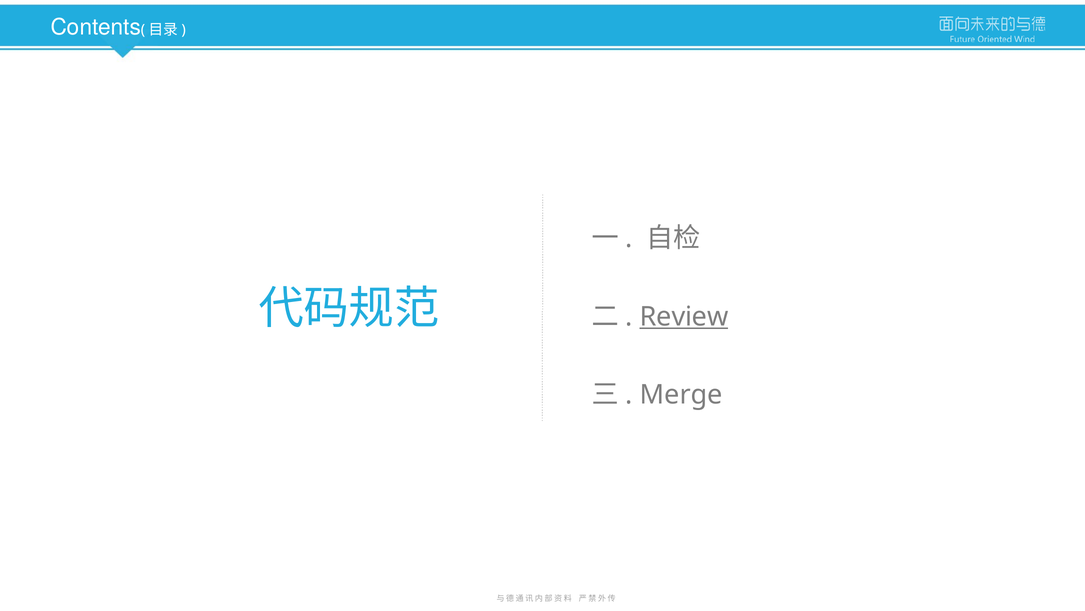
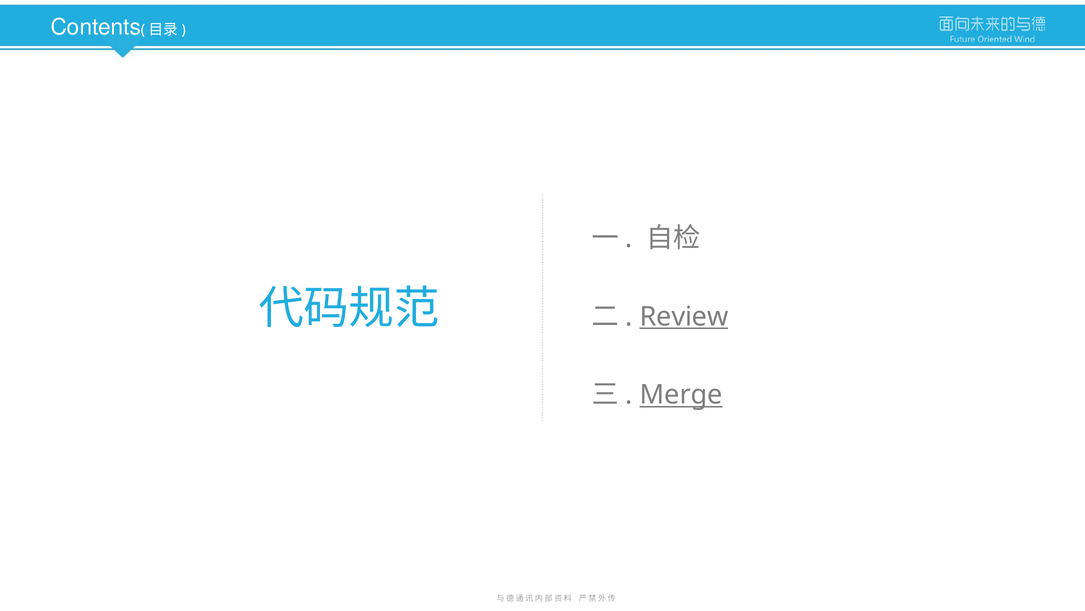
Merge underline: none -> present
